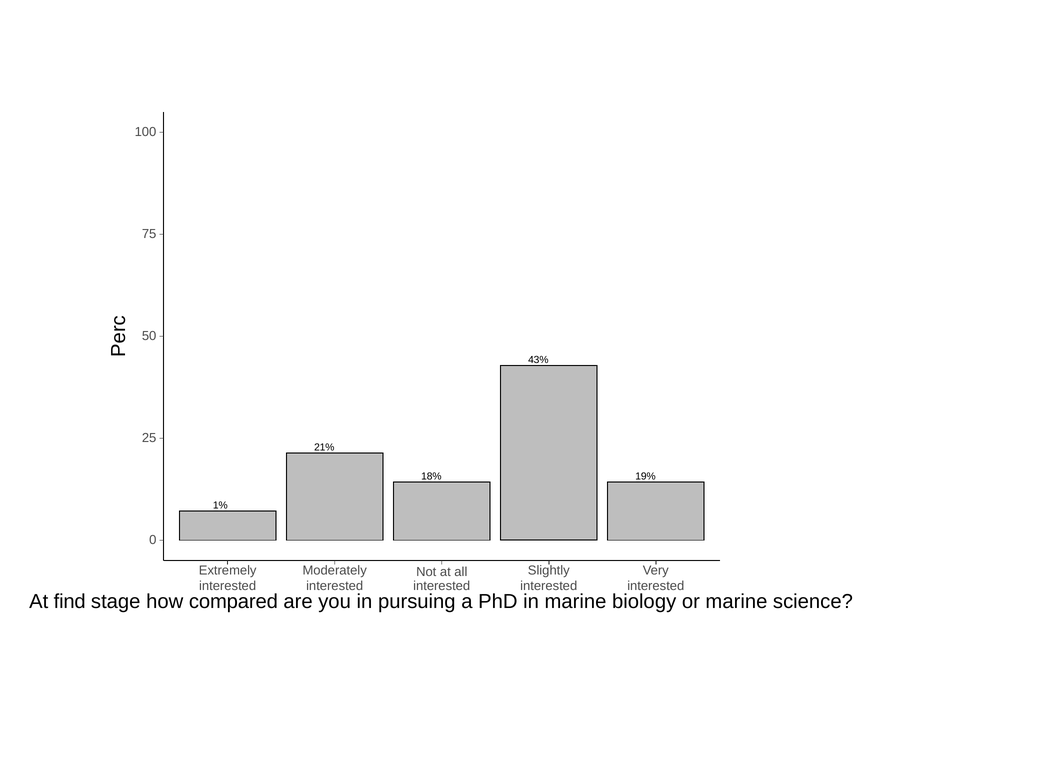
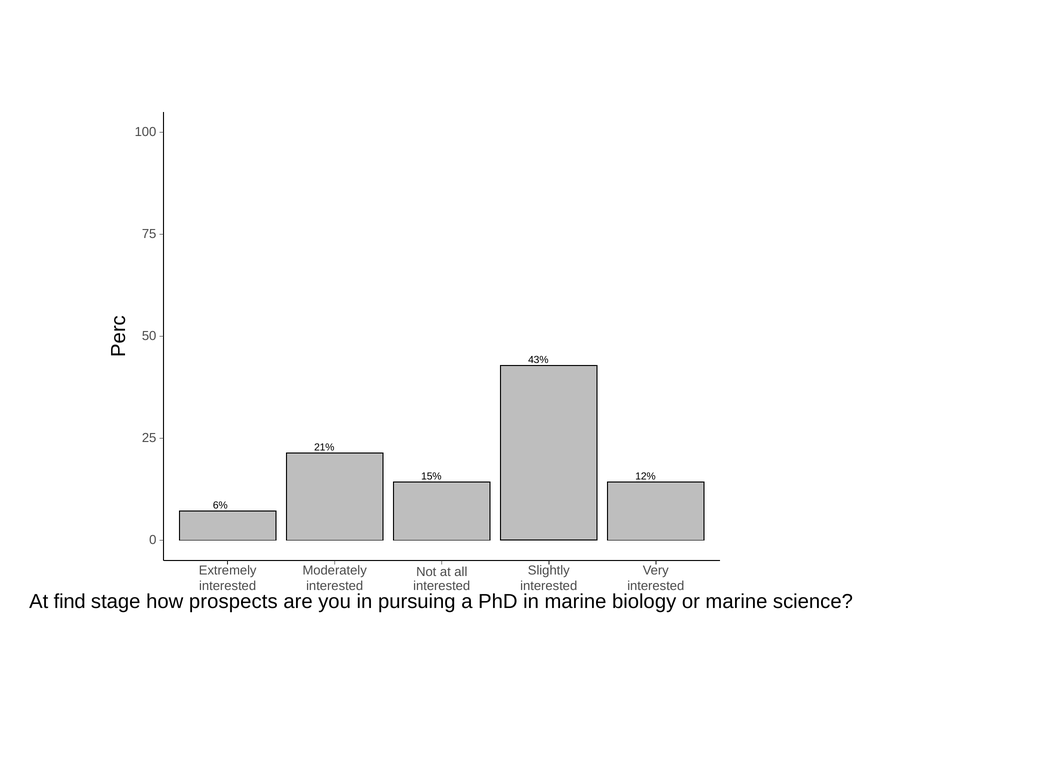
18%: 18% -> 15%
19%: 19% -> 12%
1%: 1% -> 6%
compared: compared -> prospects
